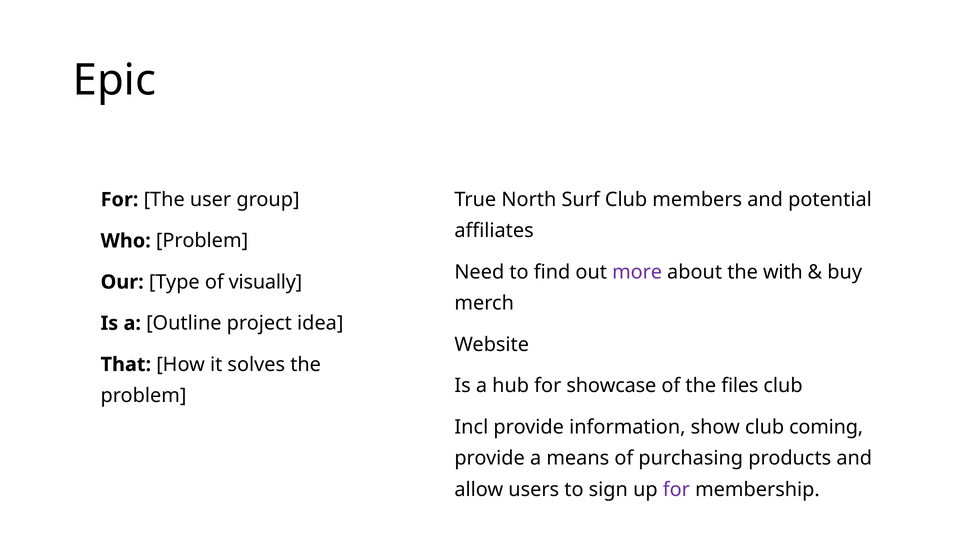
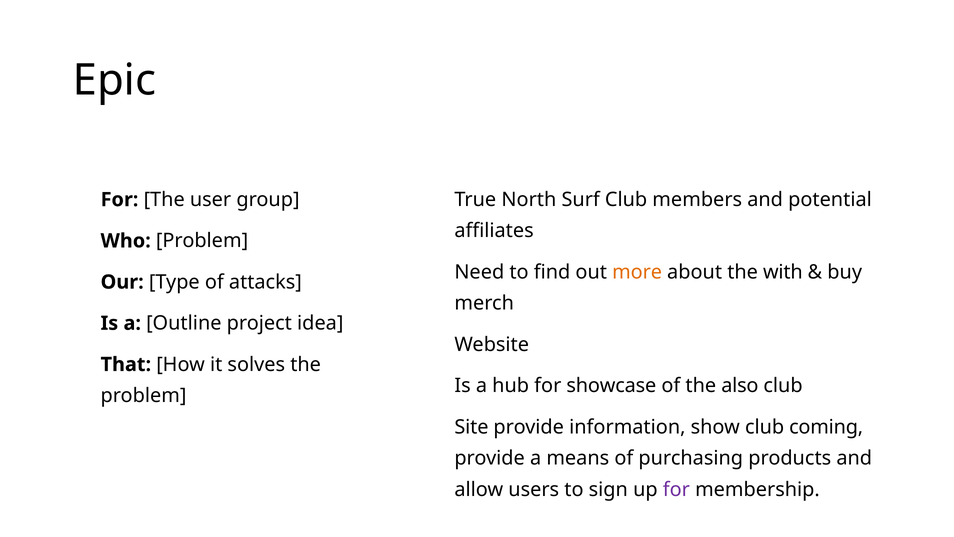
more colour: purple -> orange
visually: visually -> attacks
files: files -> also
Incl: Incl -> Site
